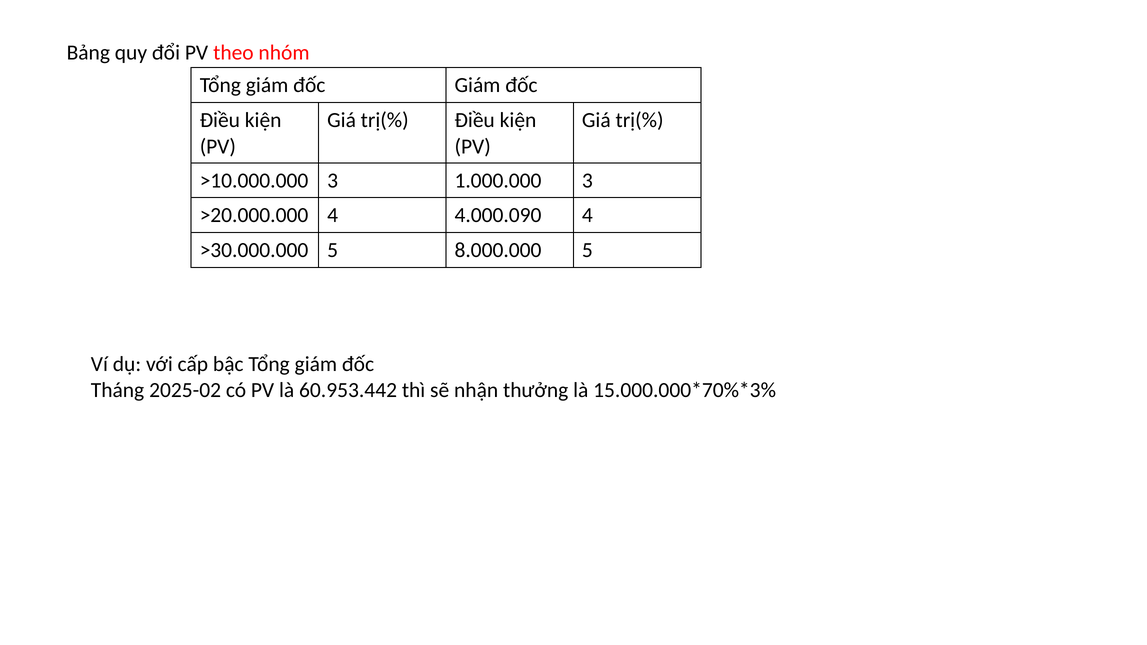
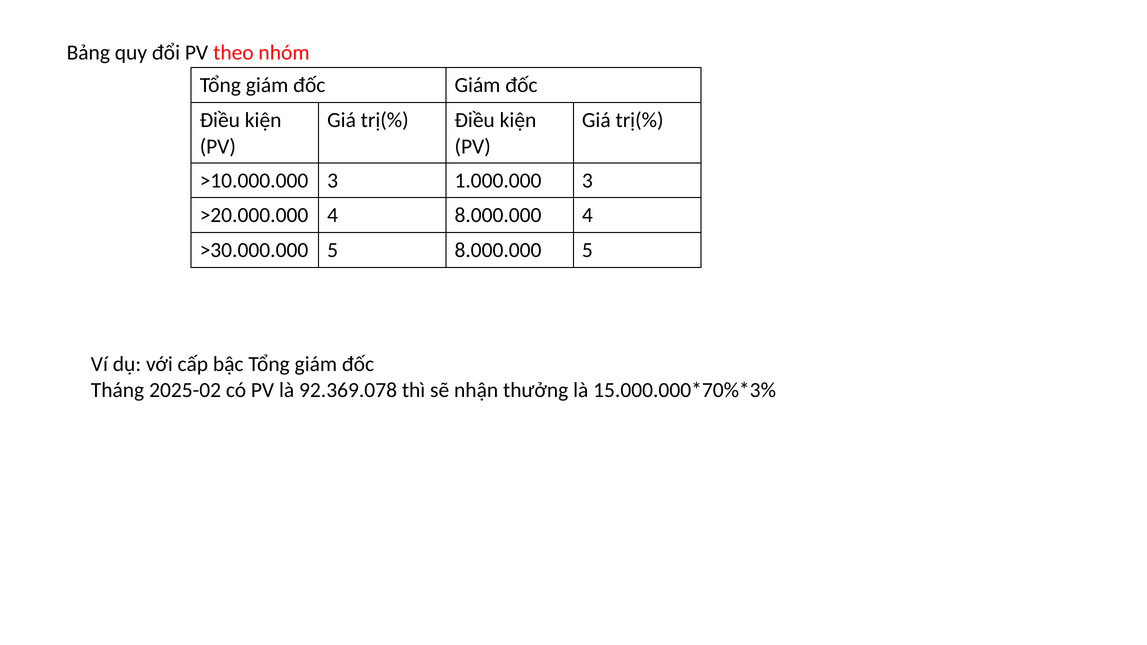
4 4.000.090: 4.000.090 -> 8.000.000
60.953.442: 60.953.442 -> 92.369.078
